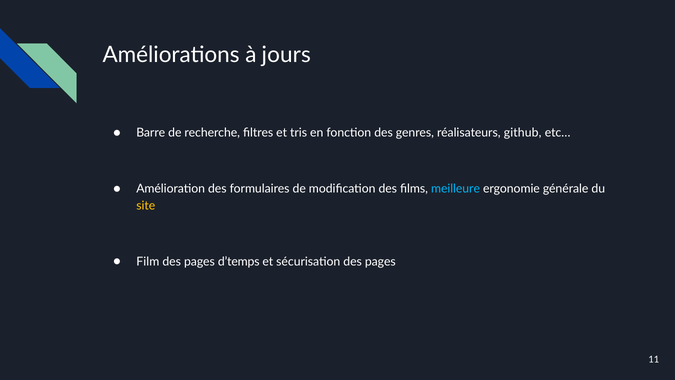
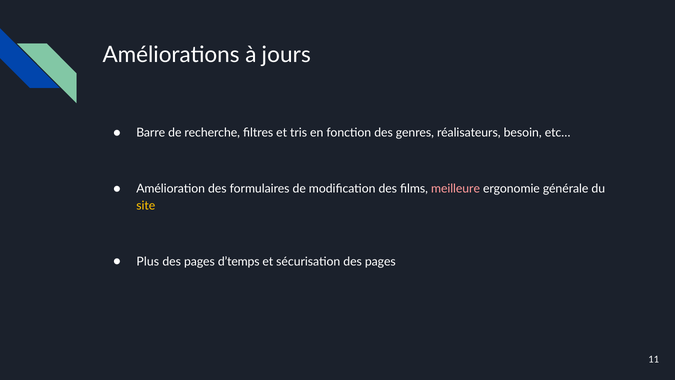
github: github -> besoin
meilleure colour: light blue -> pink
Film: Film -> Plus
